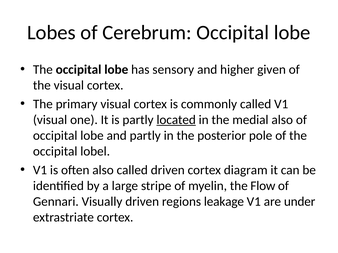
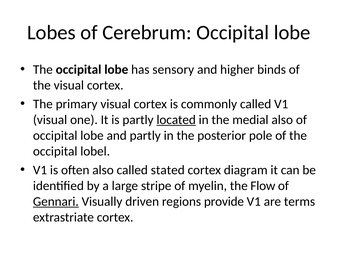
given: given -> binds
called driven: driven -> stated
Gennari underline: none -> present
leakage: leakage -> provide
under: under -> terms
